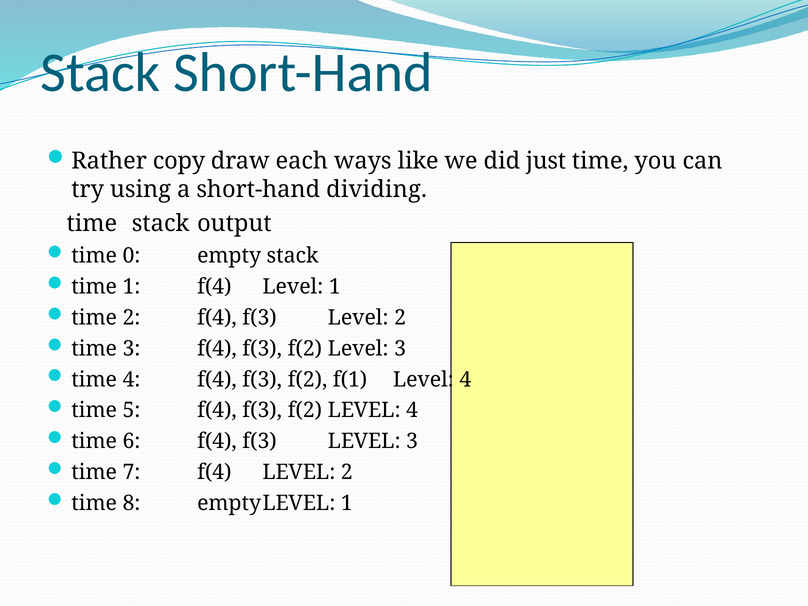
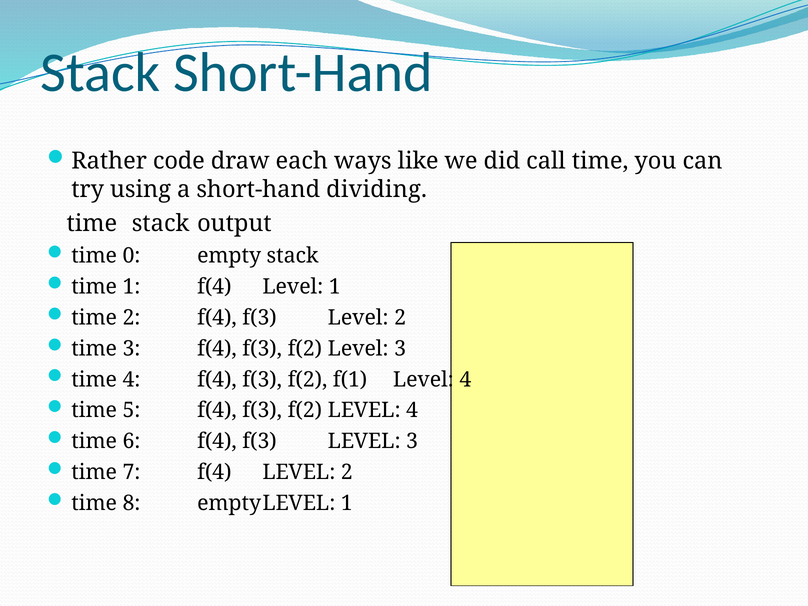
copy: copy -> code
just: just -> call
